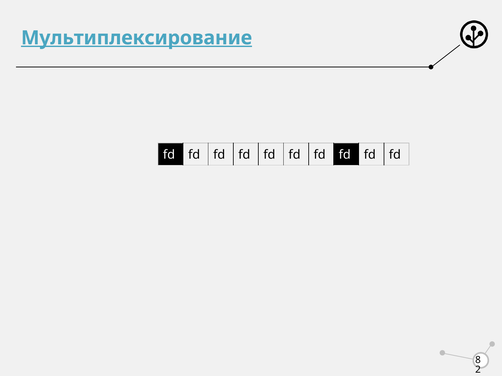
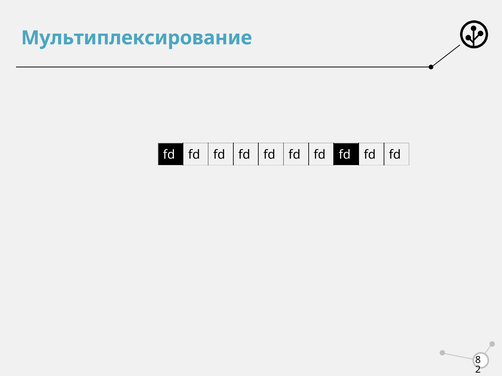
Мультиплексирование underline: present -> none
